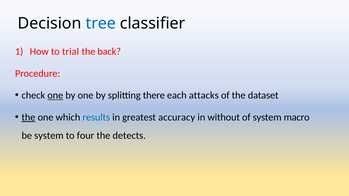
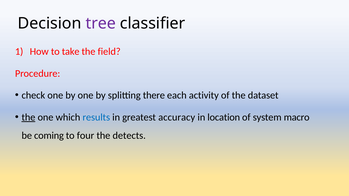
tree colour: blue -> purple
trial: trial -> take
back: back -> field
one at (55, 96) underline: present -> none
attacks: attacks -> activity
without: without -> location
be system: system -> coming
